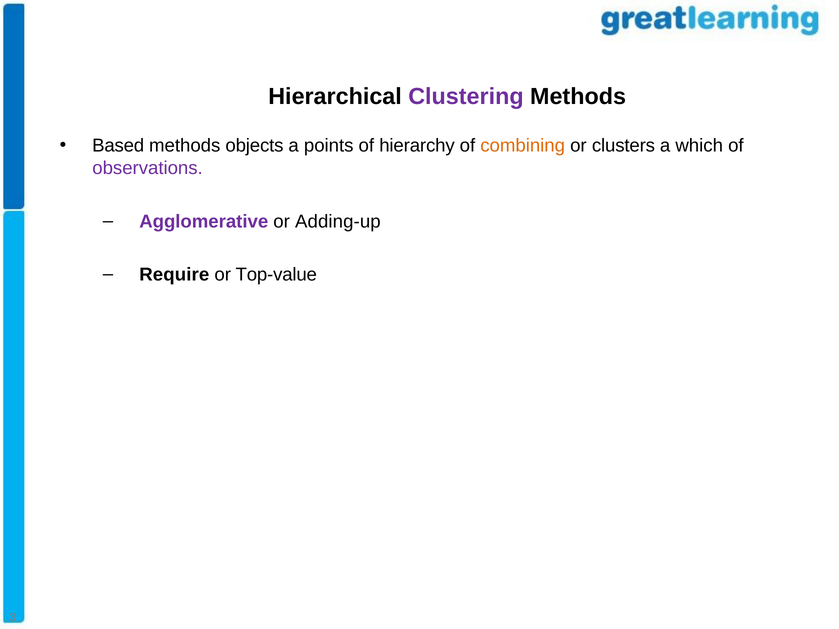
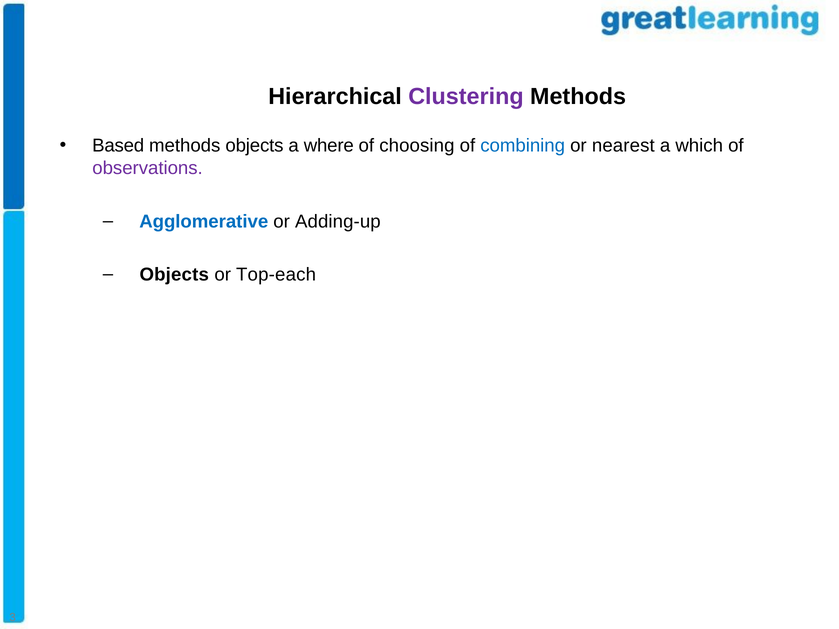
points: points -> where
hierarchy: hierarchy -> choosing
combining colour: orange -> blue
clusters: clusters -> nearest
Agglomerative colour: purple -> blue
Require at (174, 275): Require -> Objects
Top-value: Top-value -> Top-each
